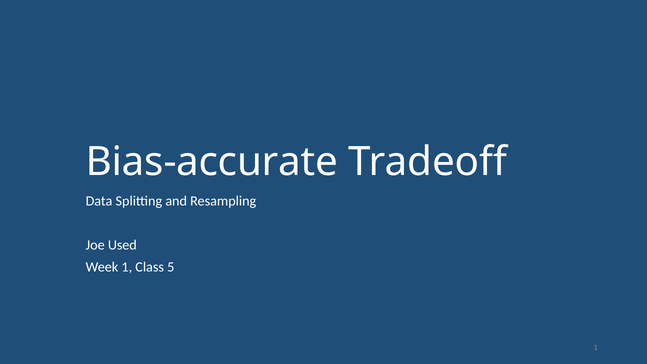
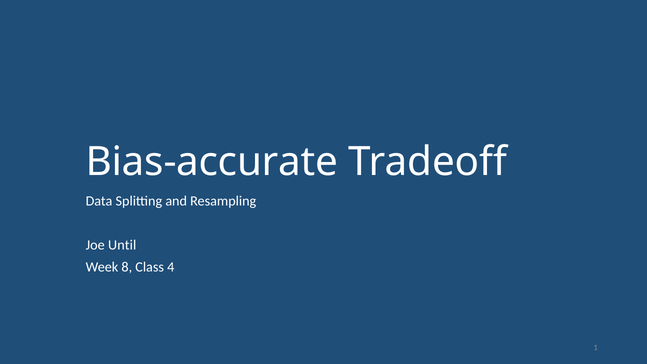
Used: Used -> Until
Week 1: 1 -> 8
5: 5 -> 4
